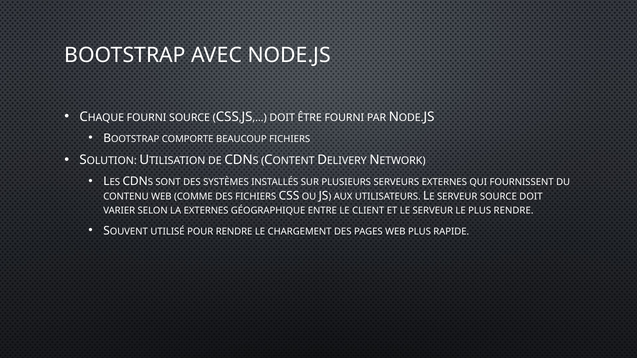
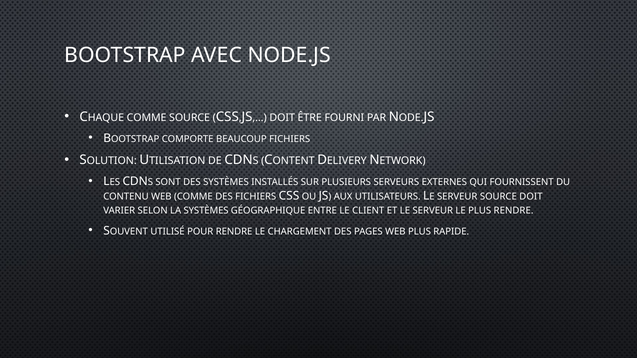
FOURNI at (147, 118): FOURNI -> COMME
LA EXTERNES: EXTERNES -> SYSTÈMES
